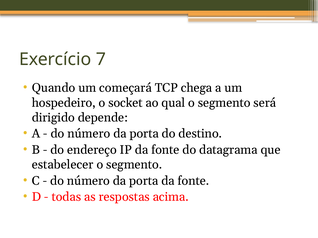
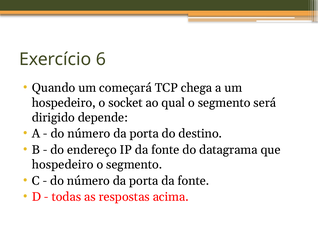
7: 7 -> 6
estabelecer at (63, 165): estabelecer -> hospedeiro
